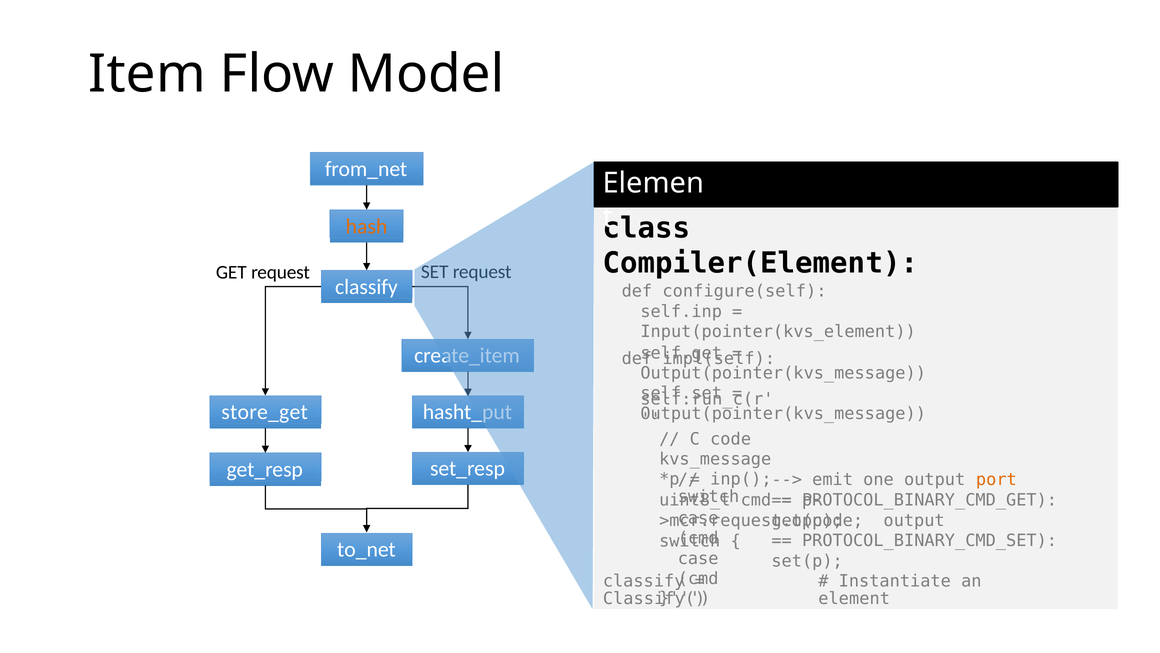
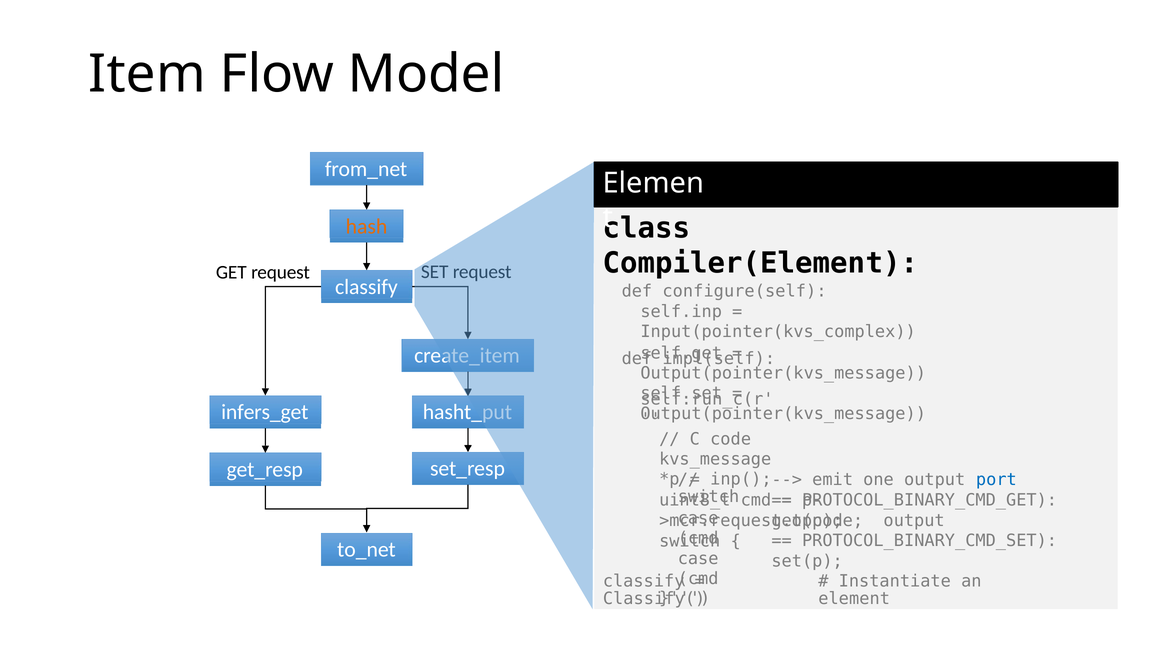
Input(pointer(kvs_element: Input(pointer(kvs_element -> Input(pointer(kvs_complex
store_get: store_get -> infers_get
port colour: orange -> blue
